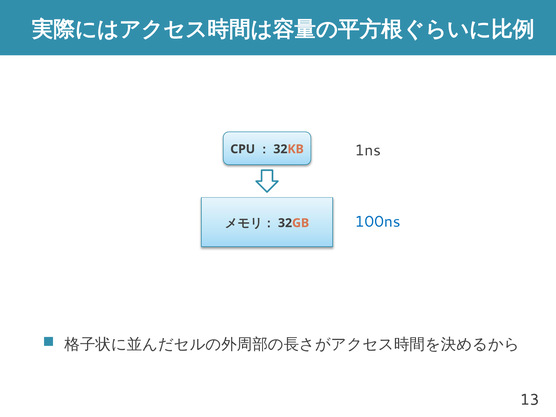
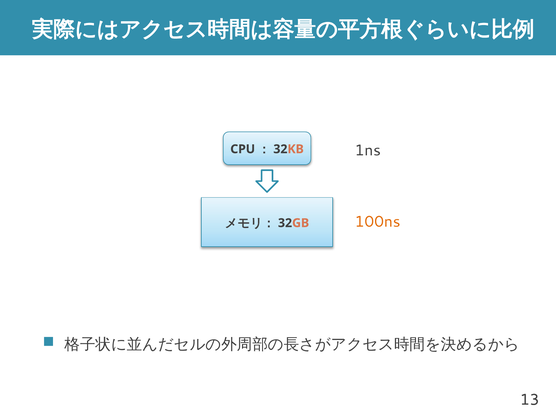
100ns colour: blue -> orange
